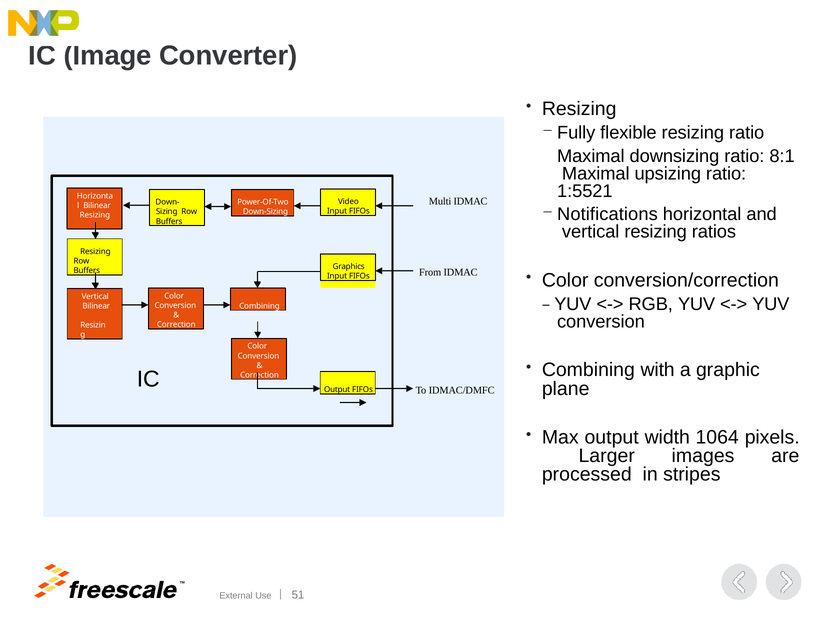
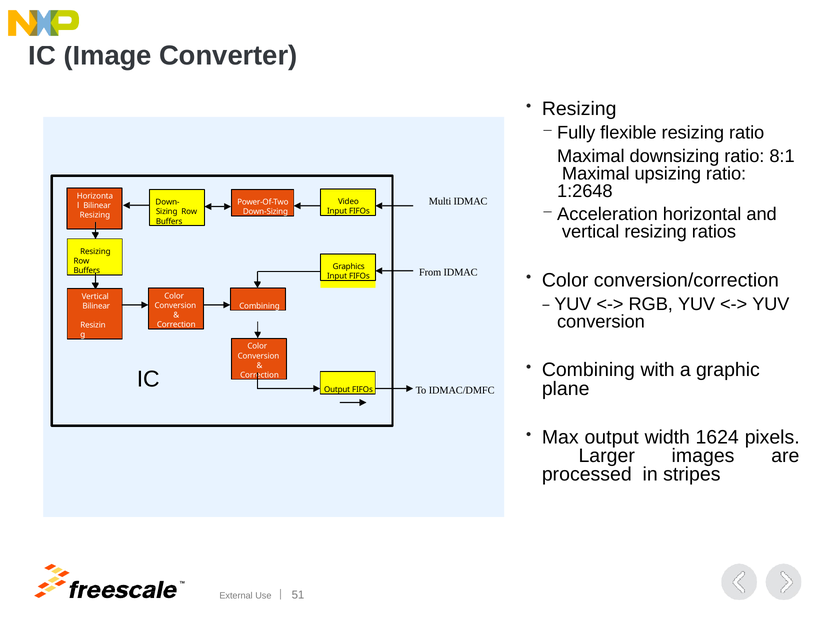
1:5521: 1:5521 -> 1:2648
Notifications: Notifications -> Acceleration
1064: 1064 -> 1624
